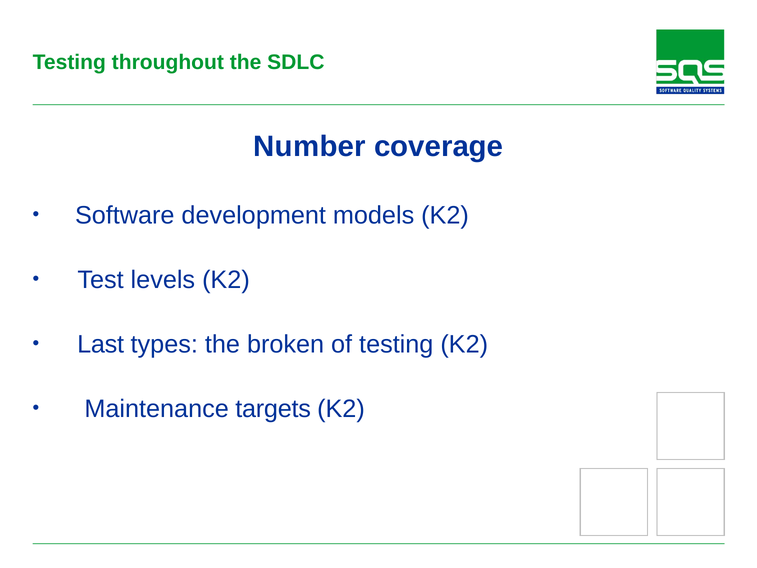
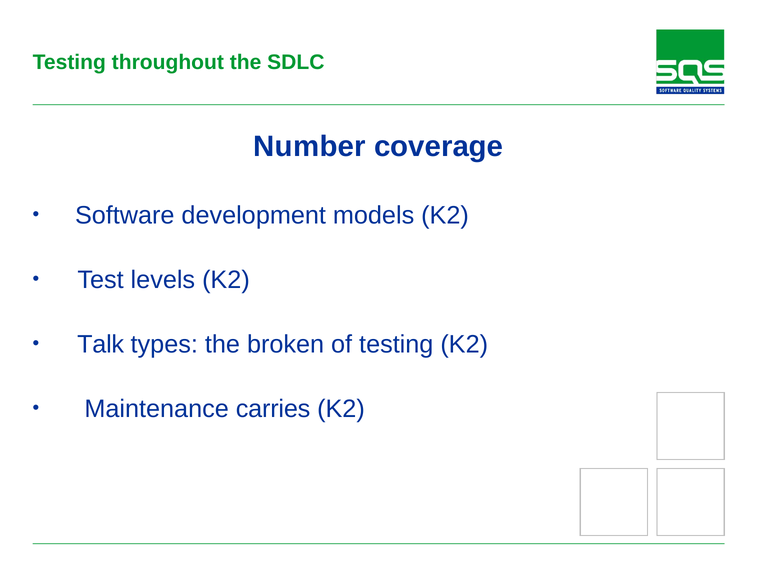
Last: Last -> Talk
targets: targets -> carries
